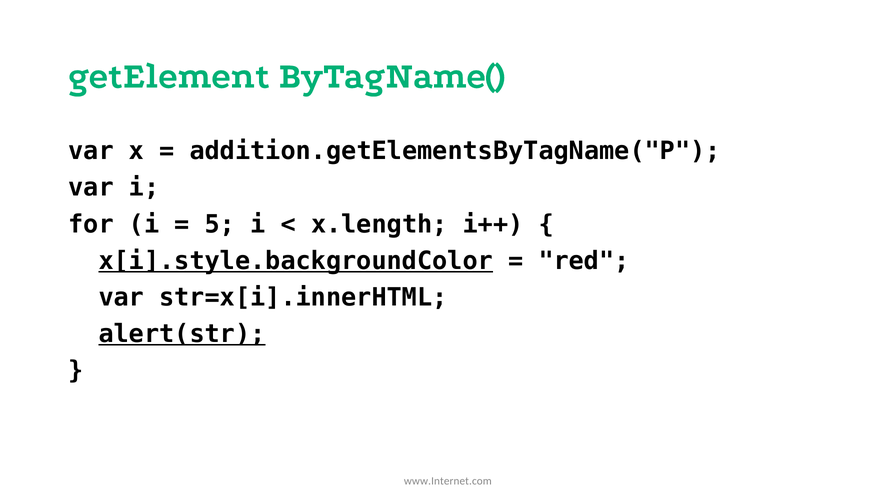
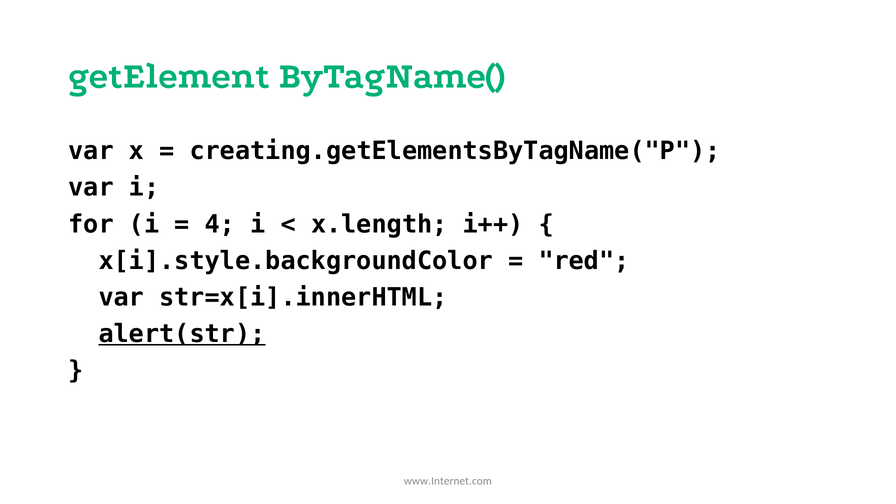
addition.getElementsByTagName("P: addition.getElementsByTagName("P -> creating.getElementsByTagName("P
5: 5 -> 4
x[i].style.backgroundColor underline: present -> none
